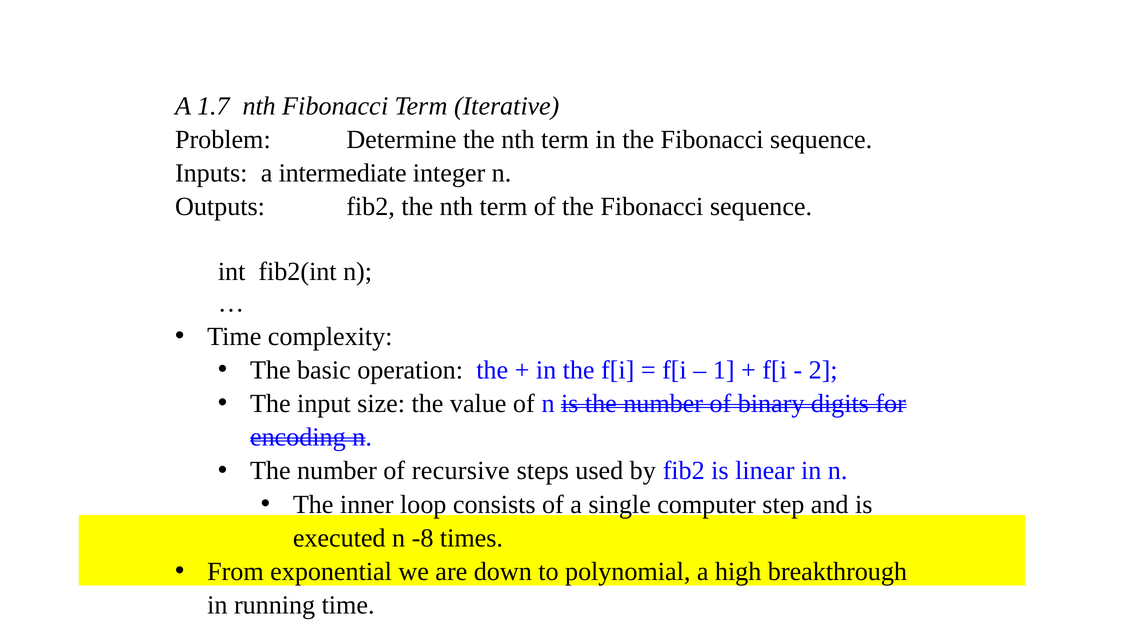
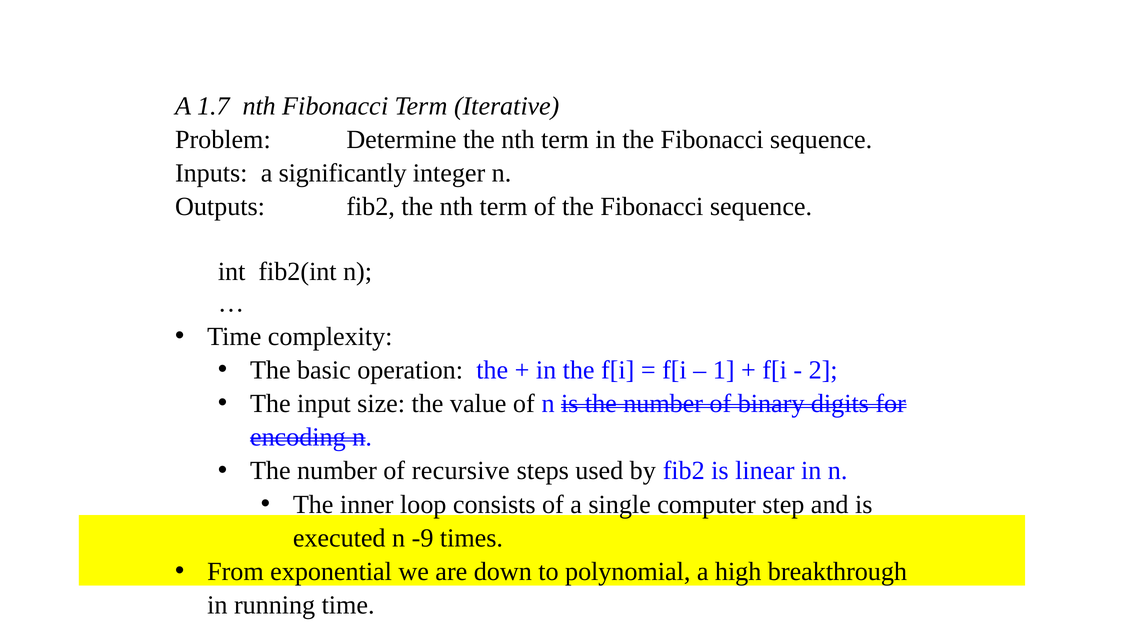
intermediate: intermediate -> significantly
-8: -8 -> -9
